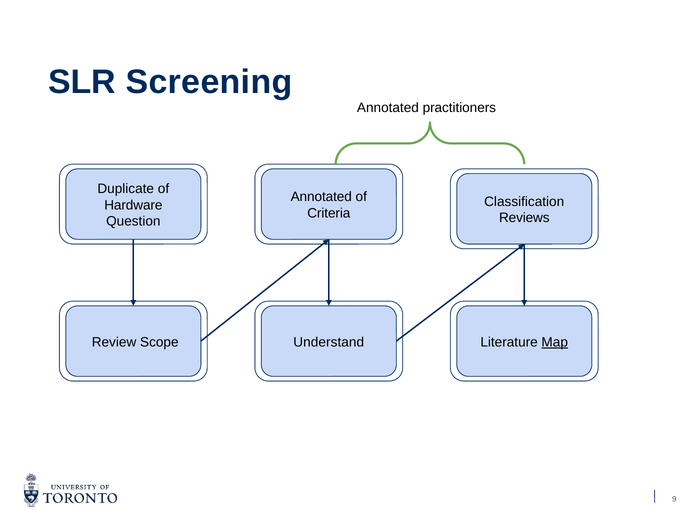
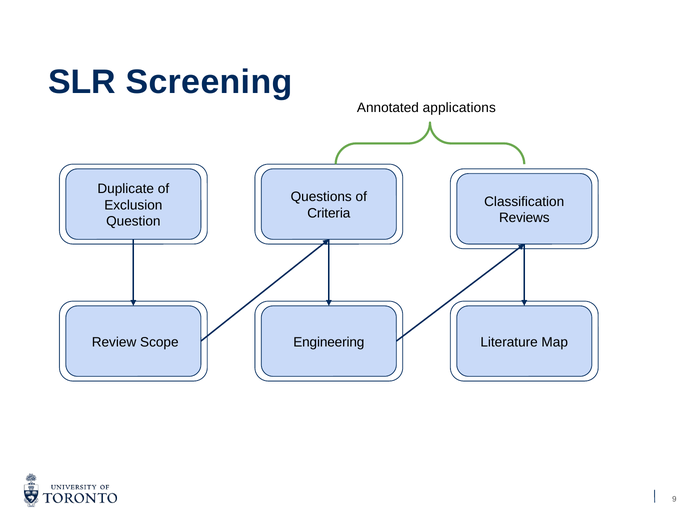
practitioners: practitioners -> applications
Annotated at (321, 197): Annotated -> Questions
Hardware: Hardware -> Exclusion
Understand: Understand -> Engineering
Map underline: present -> none
